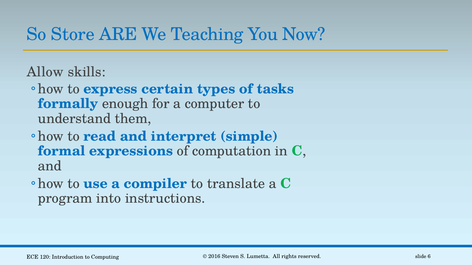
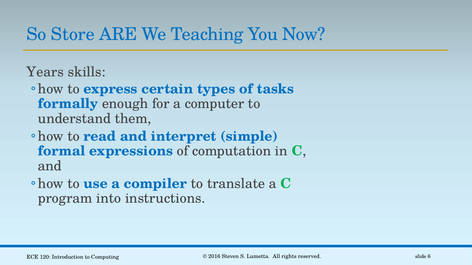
Allow: Allow -> Years
